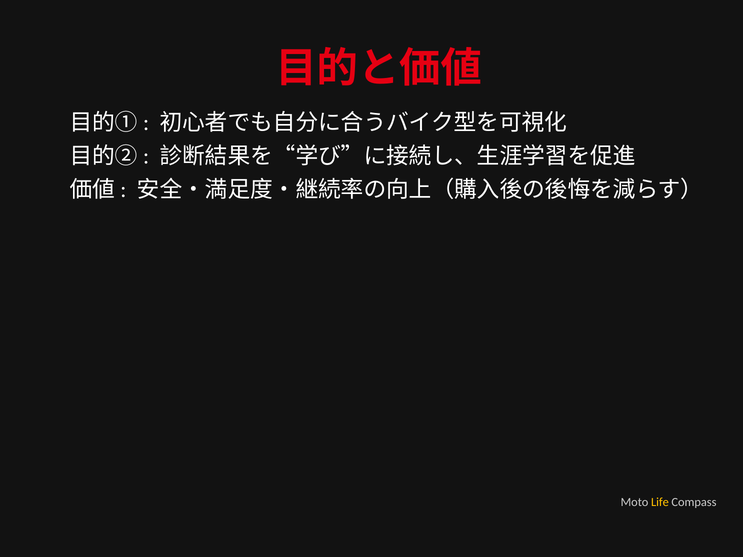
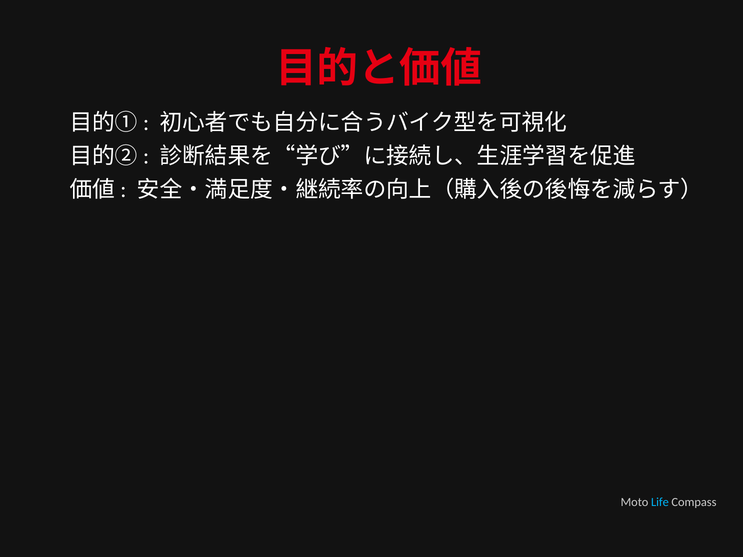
Life colour: yellow -> light blue
